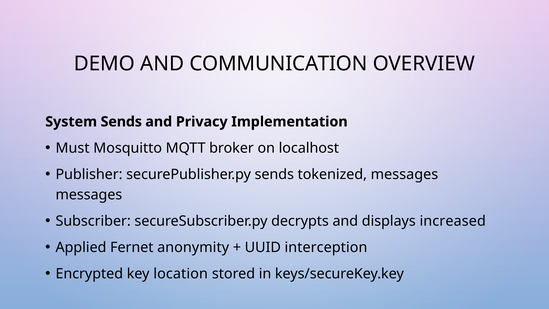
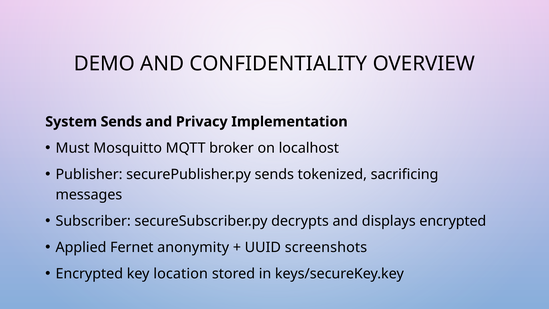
COMMUNICATION: COMMUNICATION -> CONFIDENTIALITY
tokenized messages: messages -> sacrificing
displays increased: increased -> encrypted
interception: interception -> screenshots
